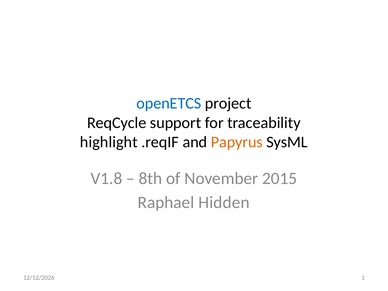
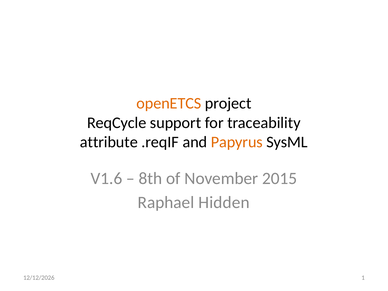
openETCS colour: blue -> orange
highlight: highlight -> attribute
V1.8: V1.8 -> V1.6
